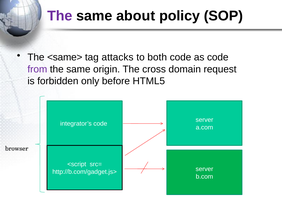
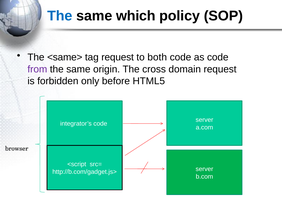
The at (60, 16) colour: purple -> blue
about: about -> which
tag attacks: attacks -> request
